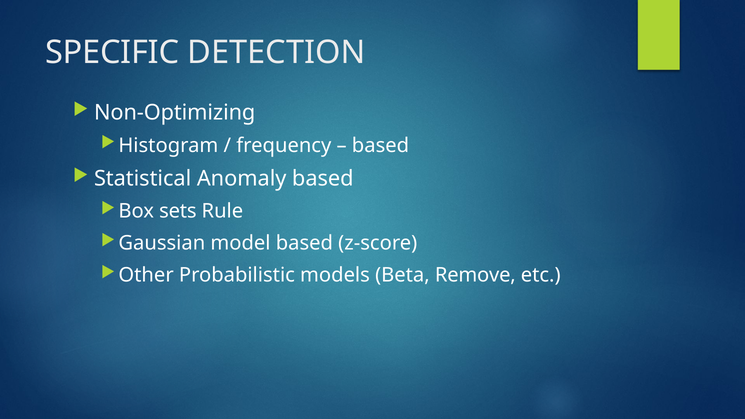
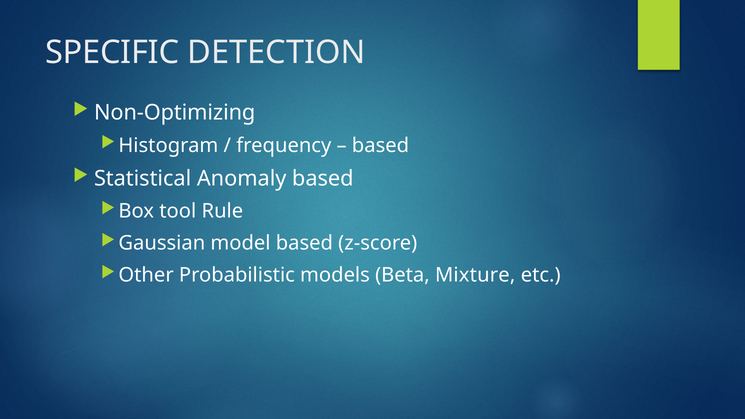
sets: sets -> tool
Remove: Remove -> Mixture
